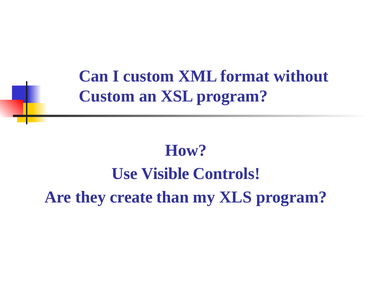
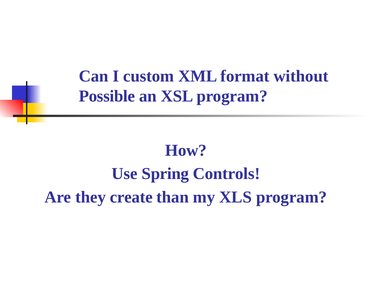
Custom at (107, 96): Custom -> Possible
Visible: Visible -> Spring
